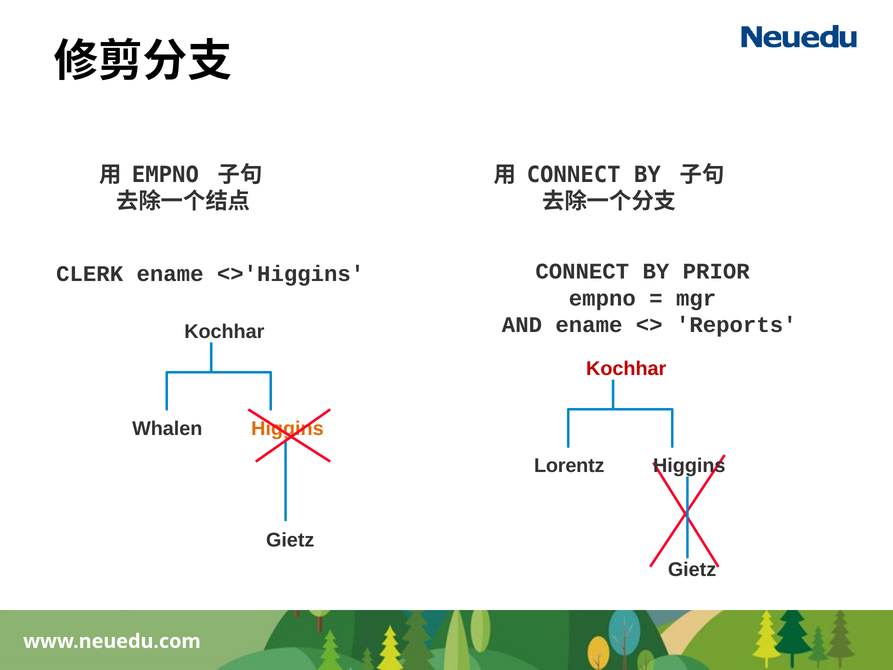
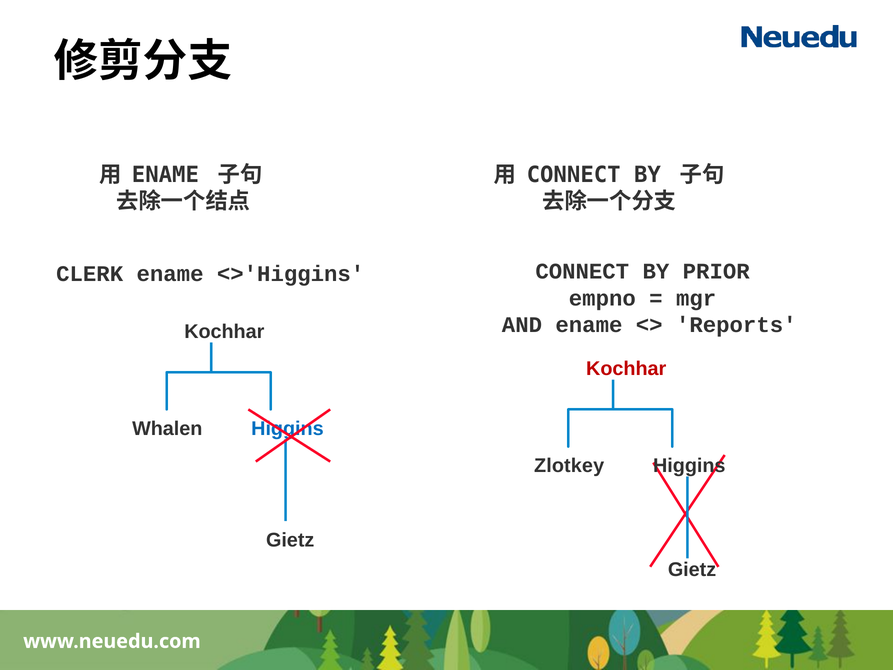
EMPNO at (165, 175): EMPNO -> ENAME
Higgins at (287, 428) colour: orange -> blue
Lorentz: Lorentz -> Zlotkey
